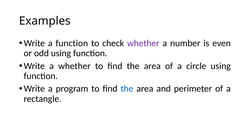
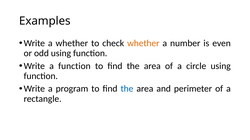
a function: function -> whether
whether at (143, 43) colour: purple -> orange
a whether: whether -> function
